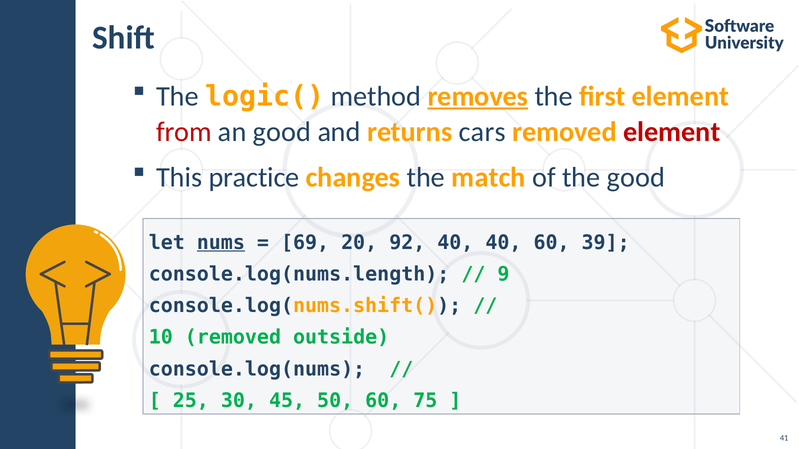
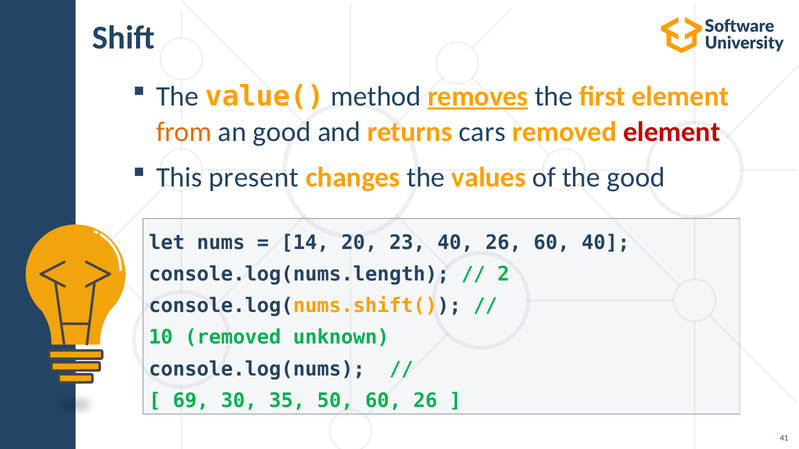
logic(: logic( -> value(
from colour: red -> orange
practice: practice -> present
match: match -> values
nums underline: present -> none
69: 69 -> 14
92: 92 -> 23
40 40: 40 -> 26
60 39: 39 -> 40
9: 9 -> 2
outside: outside -> unknown
25: 25 -> 69
45: 45 -> 35
60 75: 75 -> 26
